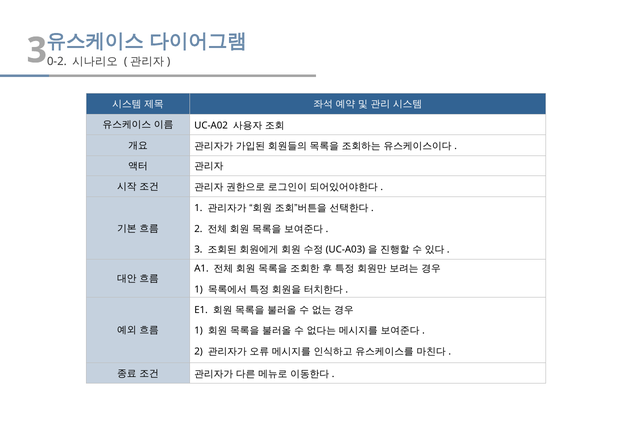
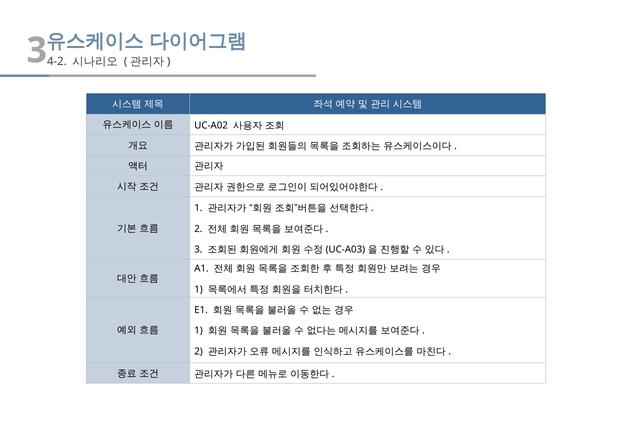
0-2: 0-2 -> 4-2
